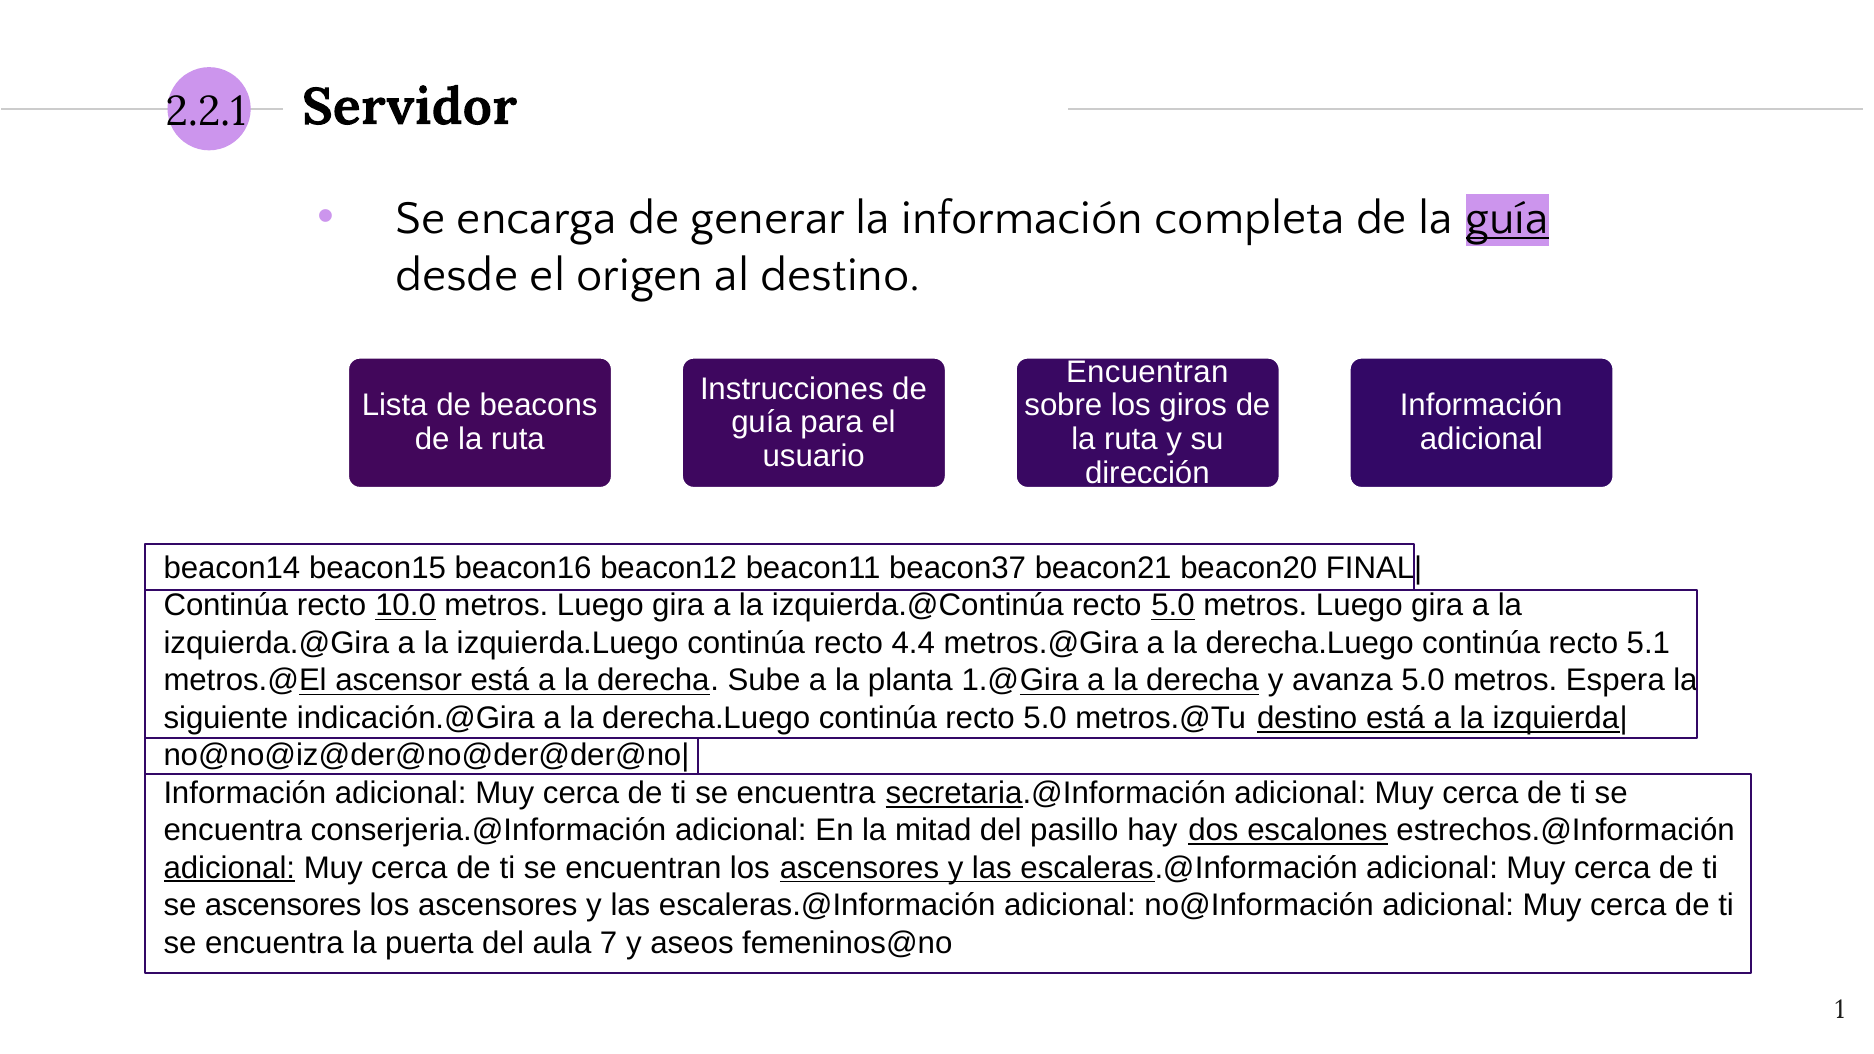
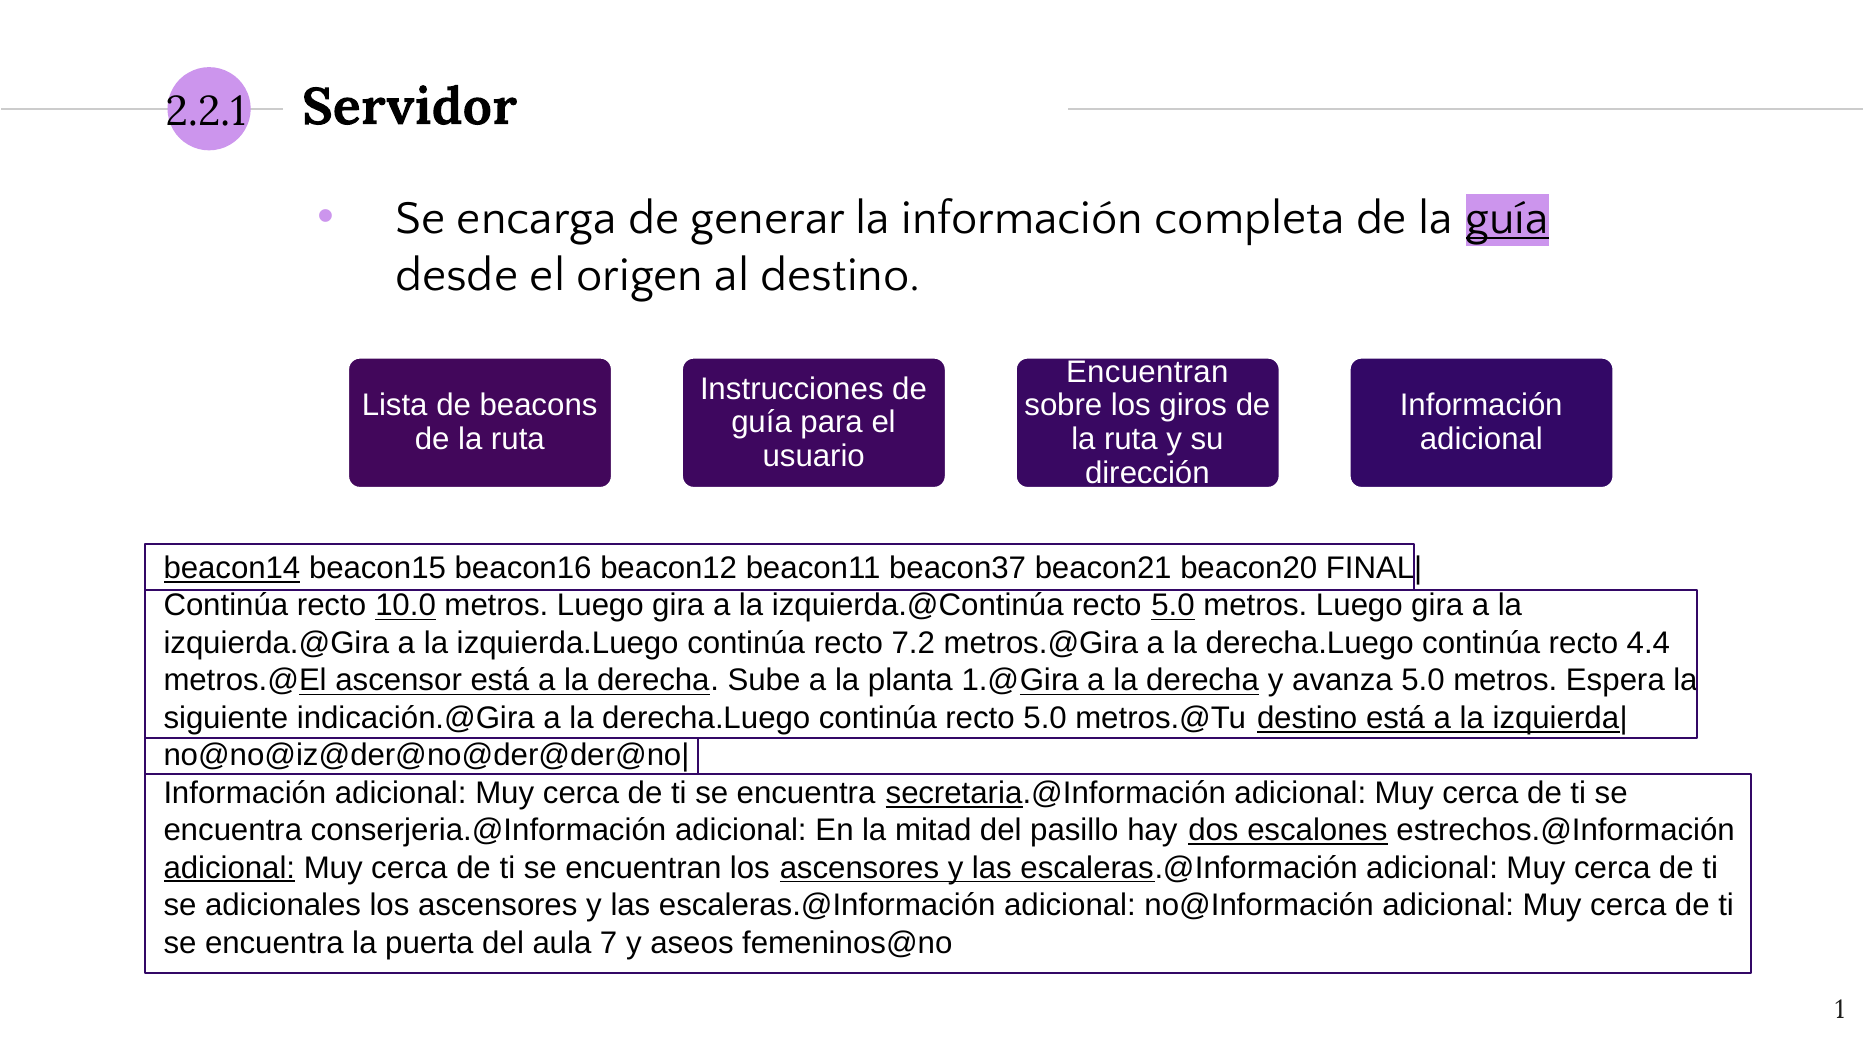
beacon14 underline: none -> present
4.4: 4.4 -> 7.2
5.1: 5.1 -> 4.4
se ascensores: ascensores -> adicionales
